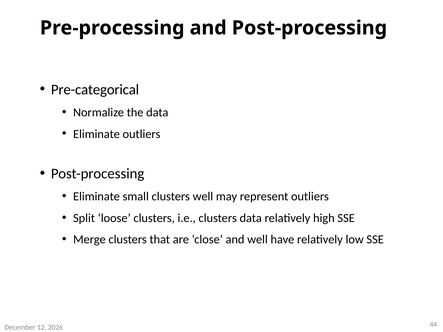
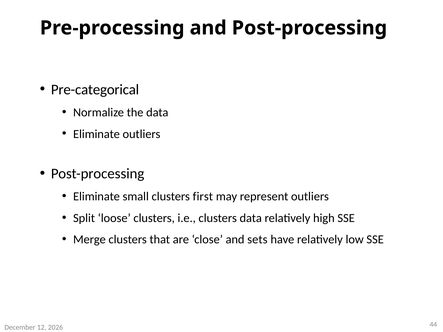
clusters well: well -> first
and well: well -> sets
